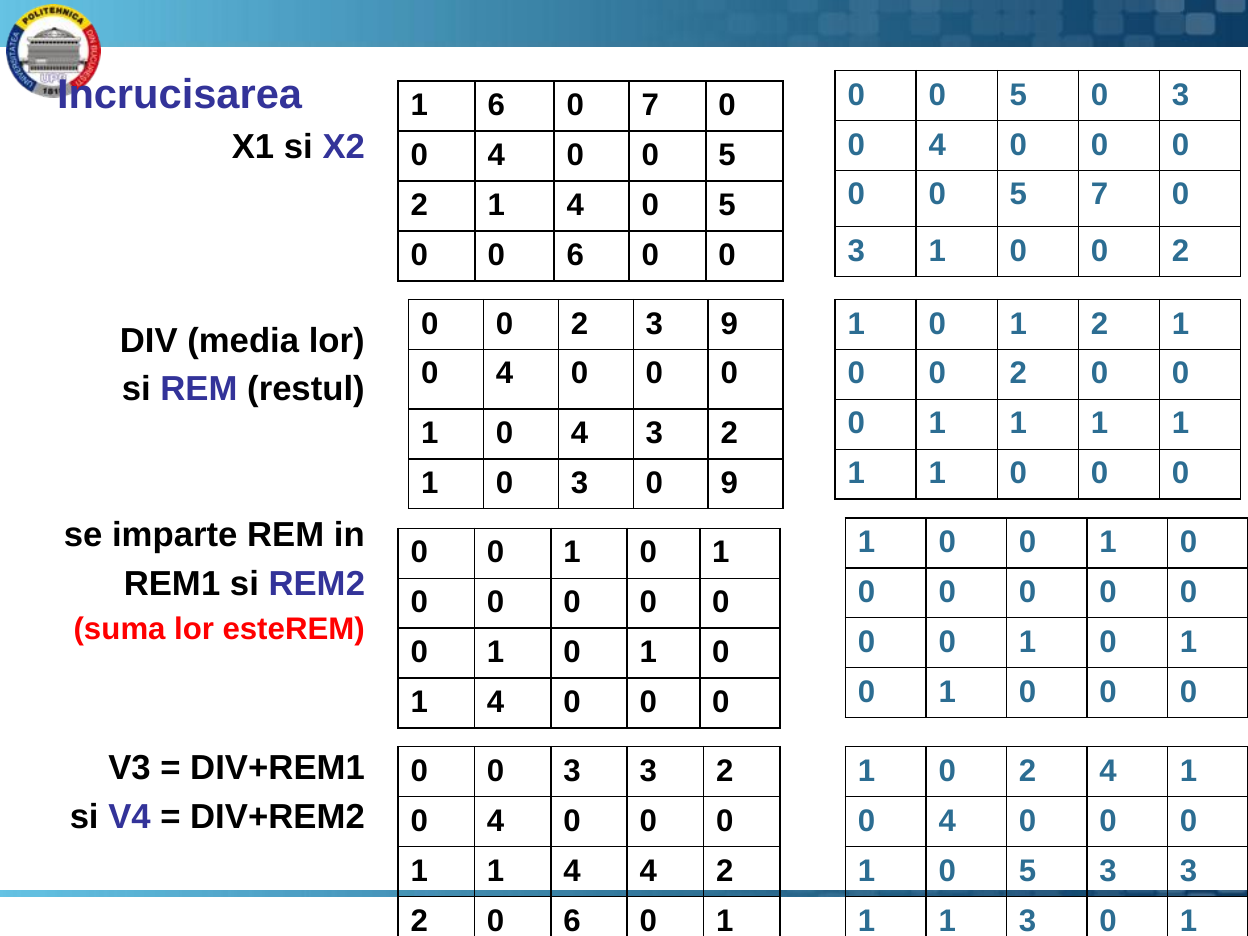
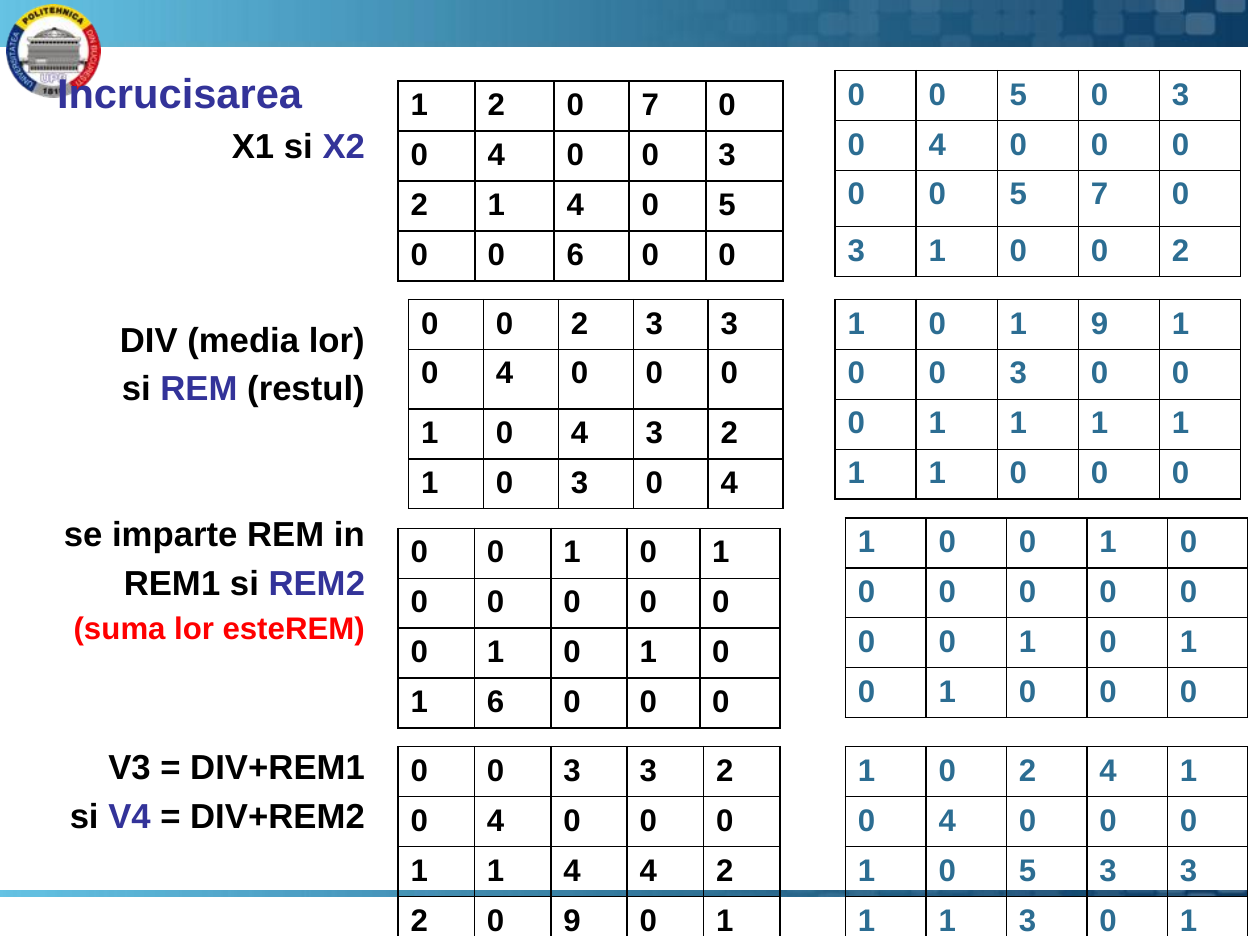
1 6: 6 -> 2
4 0 0 5: 5 -> 3
2 3 9: 9 -> 3
1 2: 2 -> 9
2 at (1018, 374): 2 -> 3
9 at (729, 483): 9 -> 4
4 at (496, 702): 4 -> 6
2 0 6: 6 -> 9
